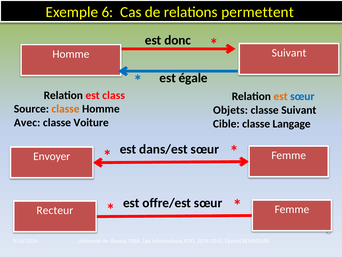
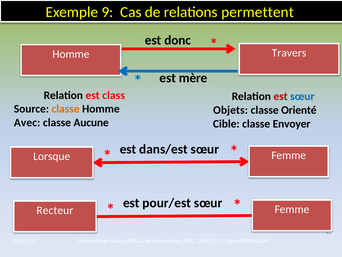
6: 6 -> 9
Homme Suivant: Suivant -> Travers
égale: égale -> mère
est at (281, 96) colour: orange -> red
classe Suivant: Suivant -> Orienté
Voiture: Voiture -> Aucune
Langage: Langage -> Envoyer
Envoyer: Envoyer -> Lorsque
offre/est: offre/est -> pour/est
